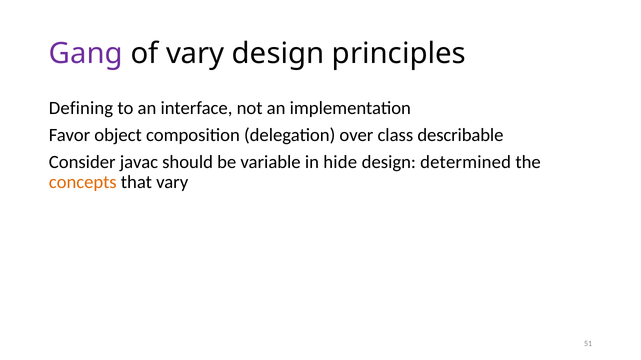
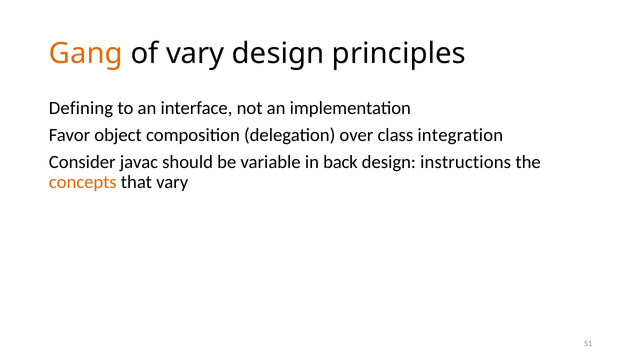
Gang colour: purple -> orange
describable: describable -> integration
hide: hide -> back
determined: determined -> instructions
